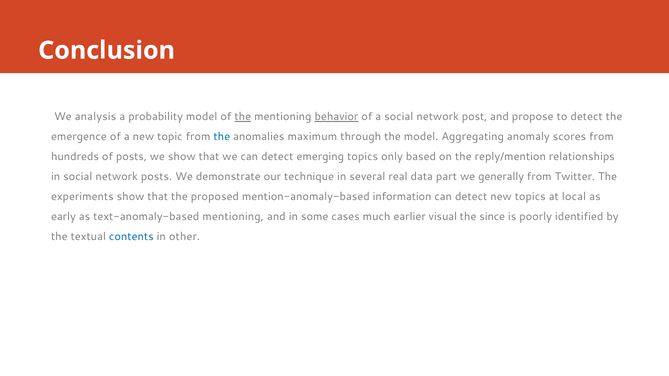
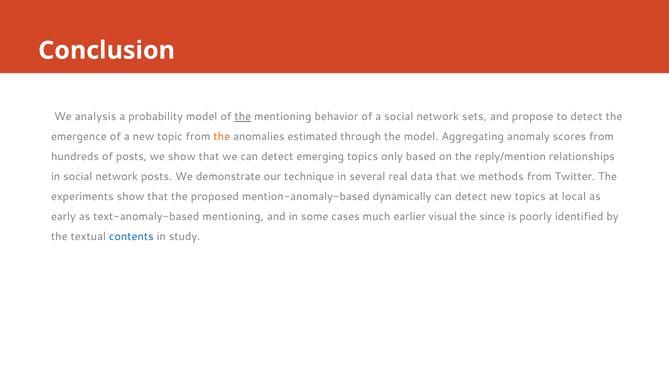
behavior underline: present -> none
post: post -> sets
the at (222, 137) colour: blue -> orange
maximum: maximum -> estimated
data part: part -> that
generally: generally -> methods
information: information -> dynamically
other: other -> study
